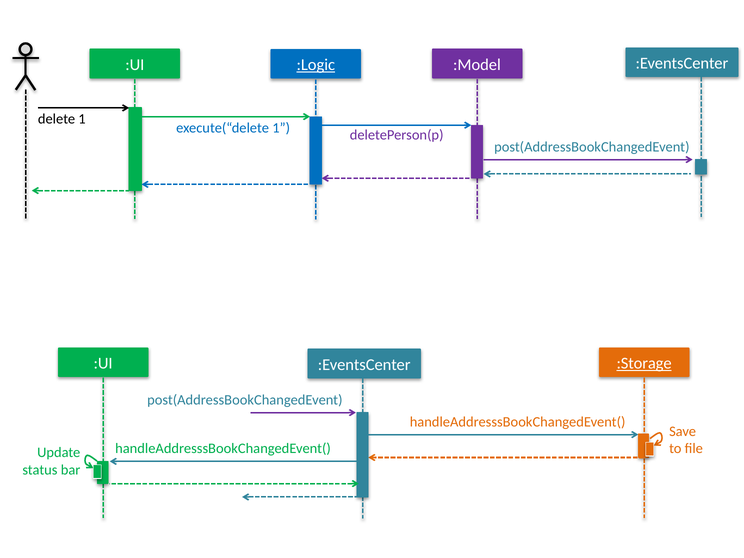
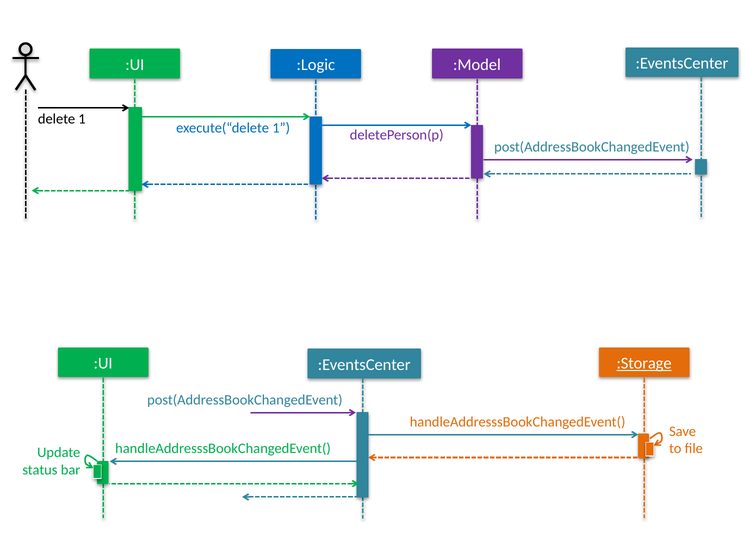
:Logic underline: present -> none
